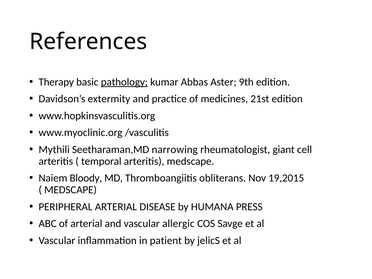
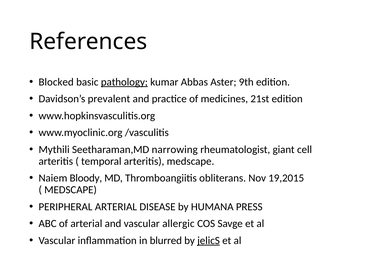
Therapy: Therapy -> Blocked
extermity: extermity -> prevalent
patient: patient -> blurred
jelicS underline: none -> present
